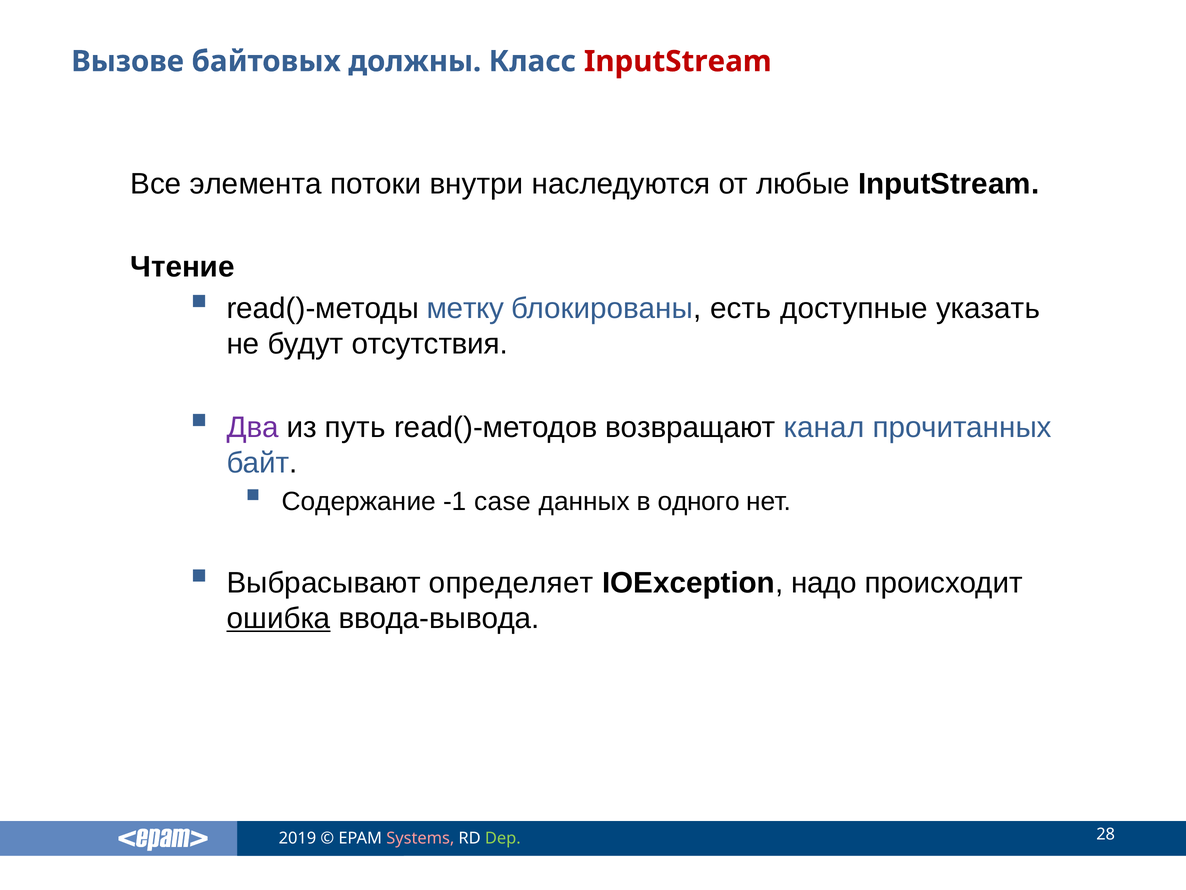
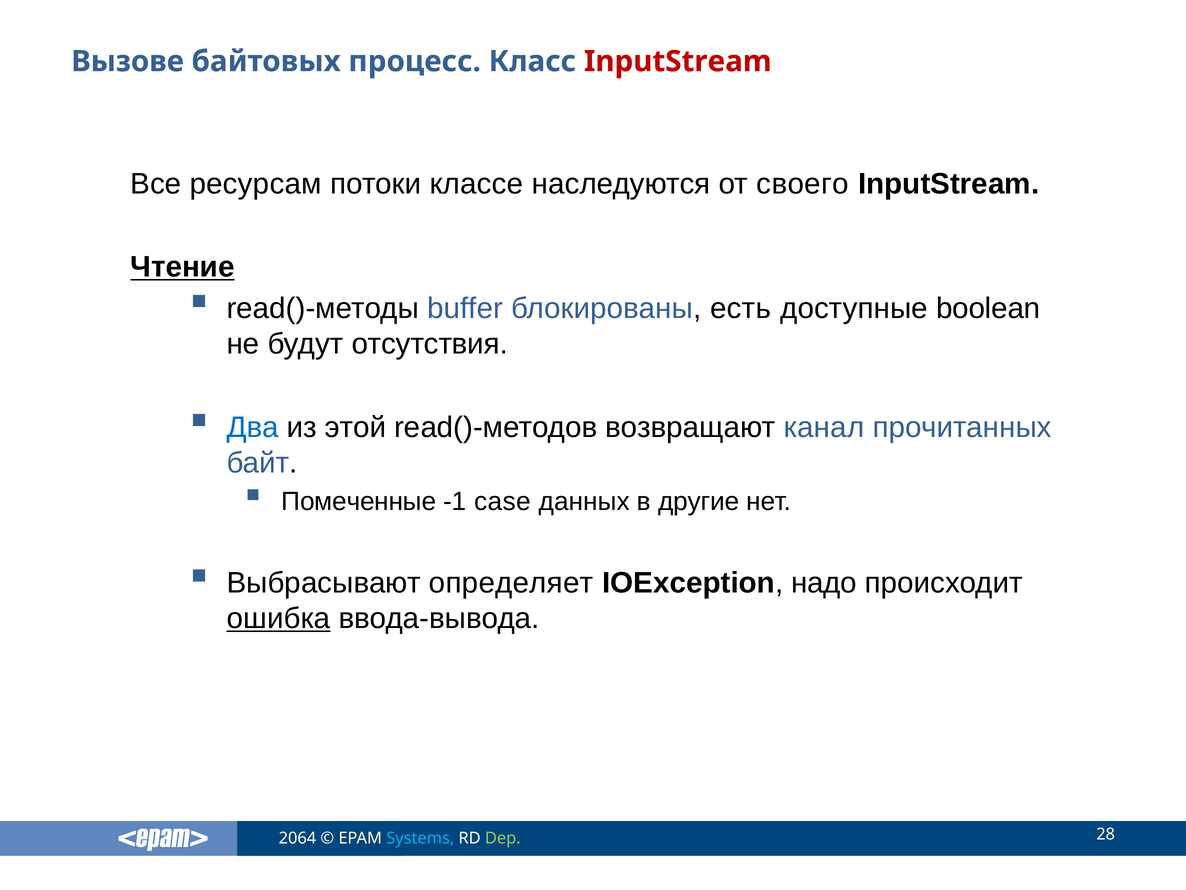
должны: должны -> процесс
элемента: элемента -> ресурсам
внутри: внутри -> классе
любые: любые -> своего
Чтение underline: none -> present
метку: метку -> buffer
указать: указать -> boolean
Два colour: purple -> blue
путь: путь -> этой
Содержание: Содержание -> Помеченные
одного: одного -> другие
2019: 2019 -> 2064
Systems colour: pink -> light blue
